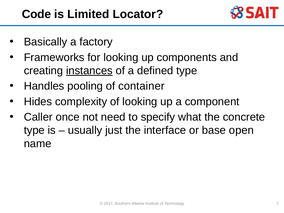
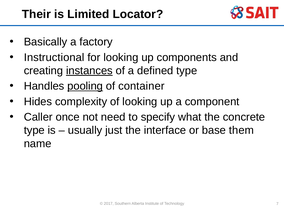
Code: Code -> Their
Frameworks: Frameworks -> Instructional
pooling underline: none -> present
open: open -> them
